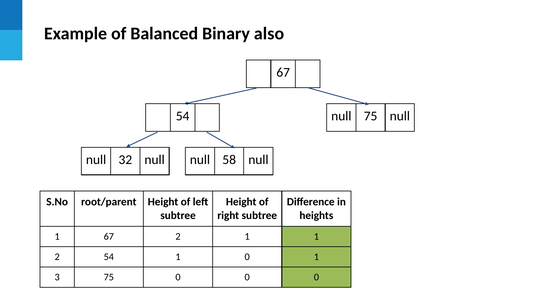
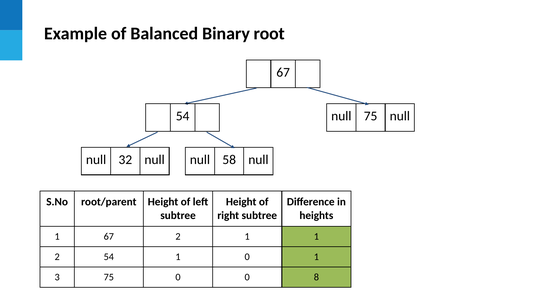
also: also -> root
0 0 0: 0 -> 8
